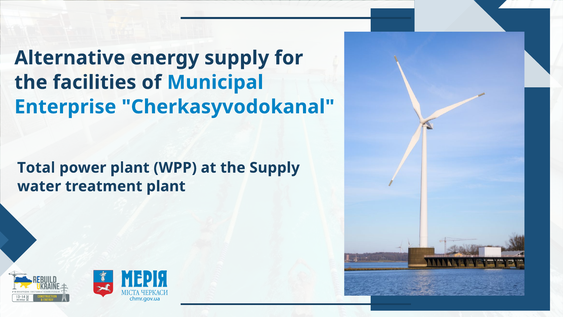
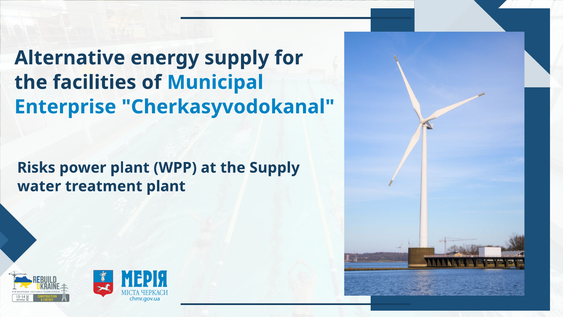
Total: Total -> Risks
